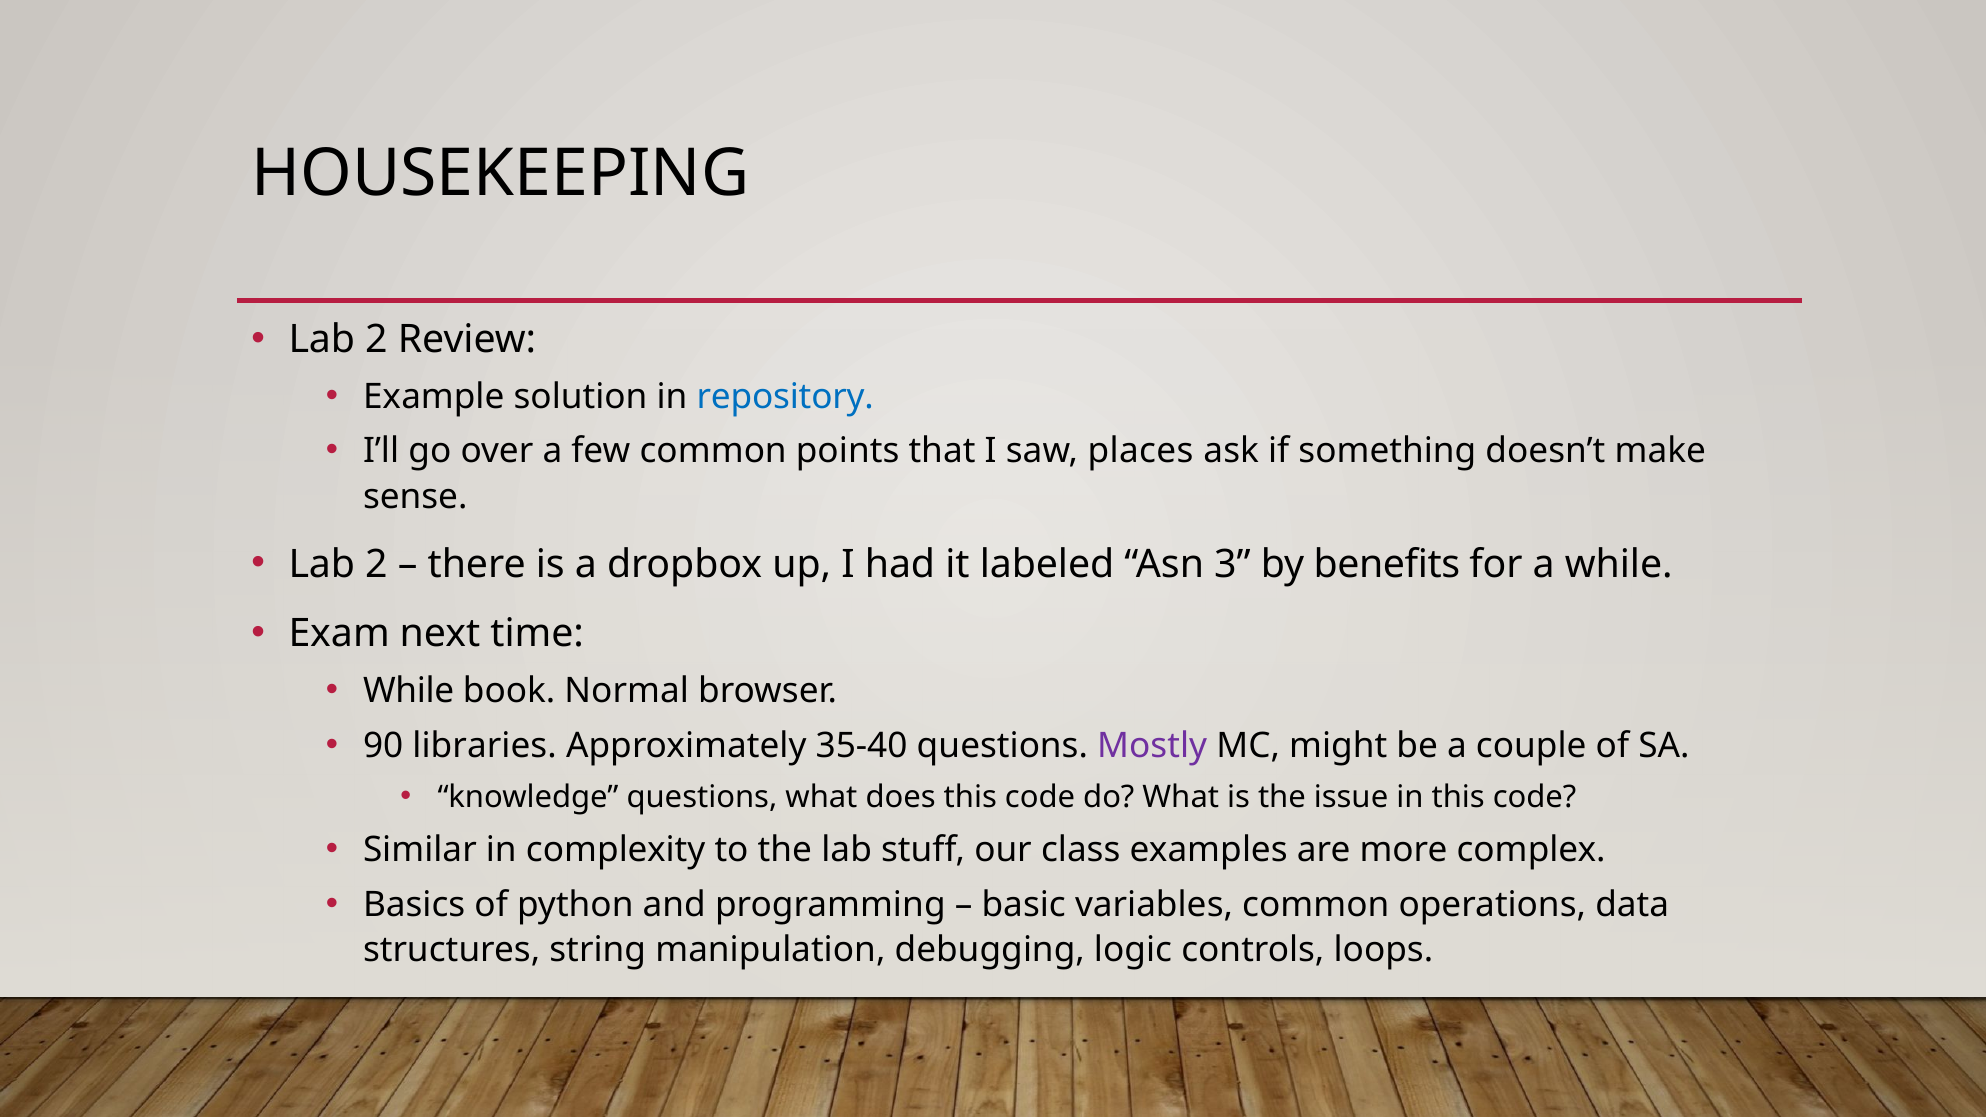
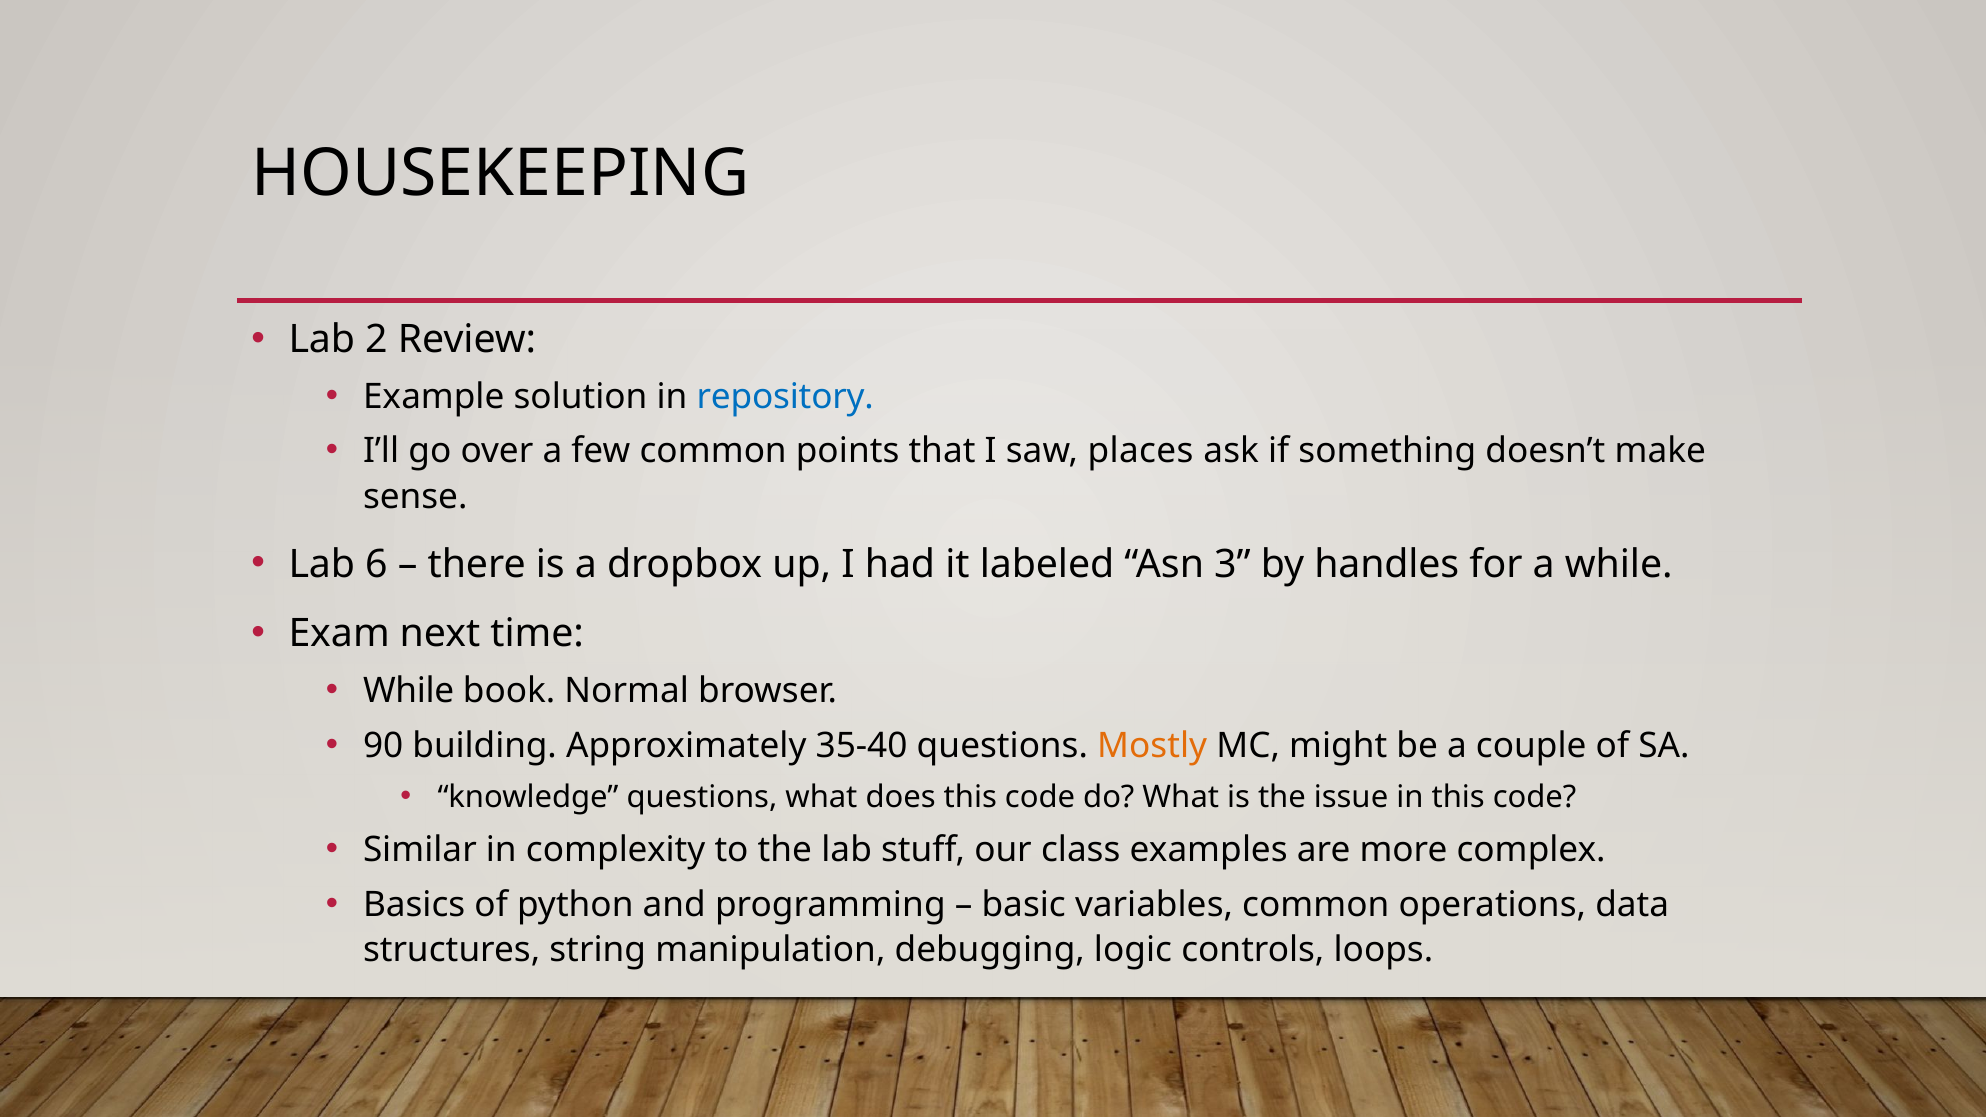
2 at (376, 564): 2 -> 6
benefits: benefits -> handles
libraries: libraries -> building
Mostly colour: purple -> orange
